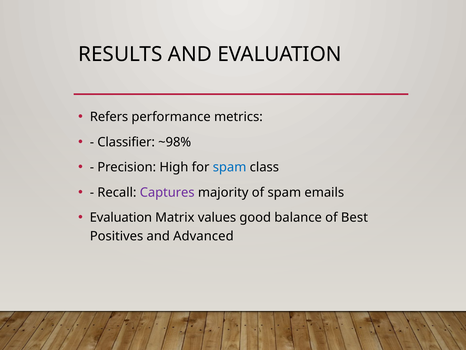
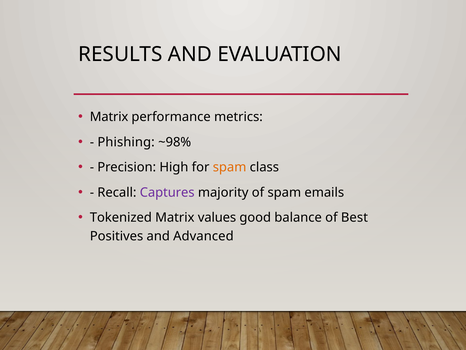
Refers at (109, 117): Refers -> Matrix
Classifier: Classifier -> Phishing
spam at (230, 167) colour: blue -> orange
Evaluation at (121, 217): Evaluation -> Tokenized
